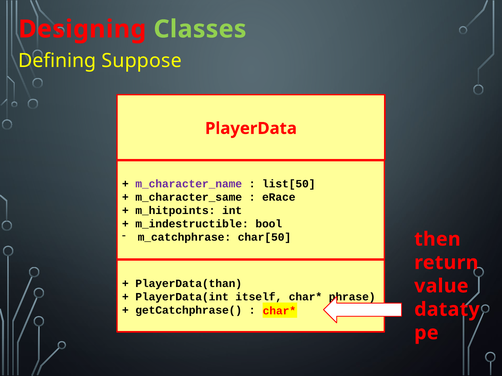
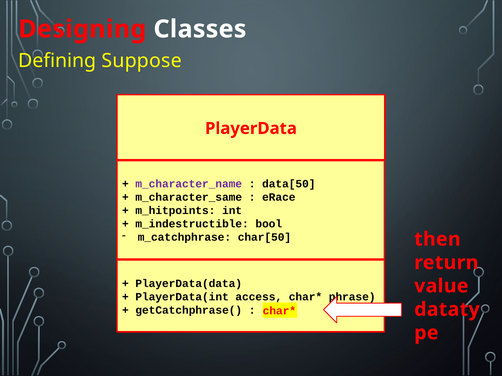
Classes colour: light green -> white
list[50: list[50 -> data[50
PlayerData(than: PlayerData(than -> PlayerData(data
itself: itself -> access
